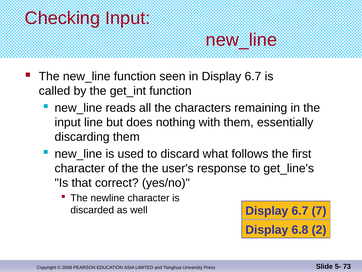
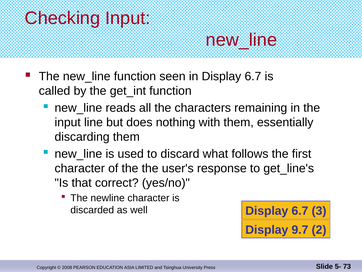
7: 7 -> 3
6.8: 6.8 -> 9.7
